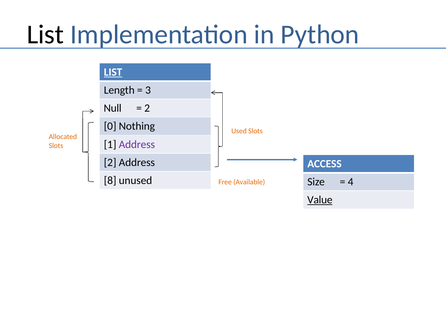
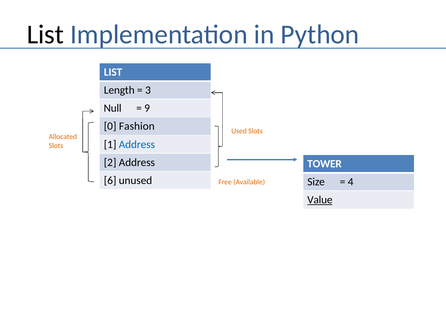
LIST at (113, 72) underline: present -> none
2 at (147, 108): 2 -> 9
Nothing: Nothing -> Fashion
Address at (137, 145) colour: purple -> blue
ACCESS: ACCESS -> TOWER
8: 8 -> 6
